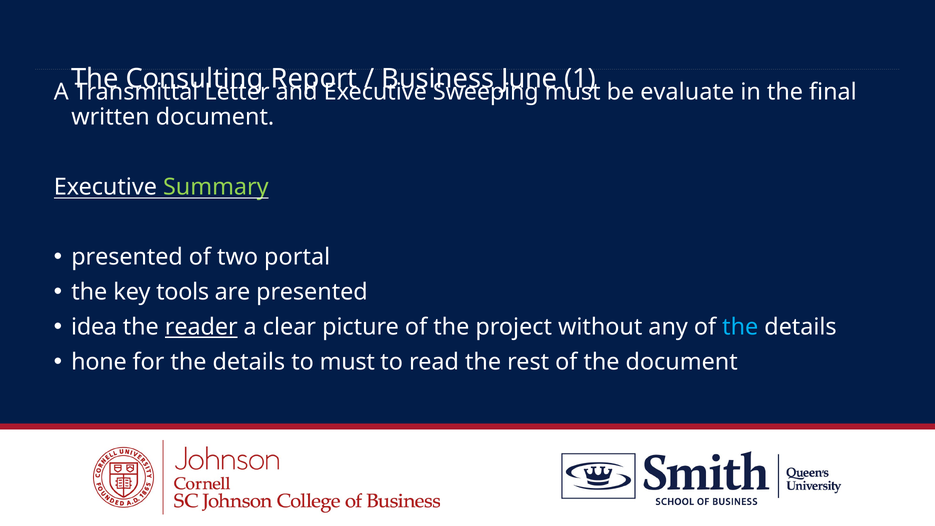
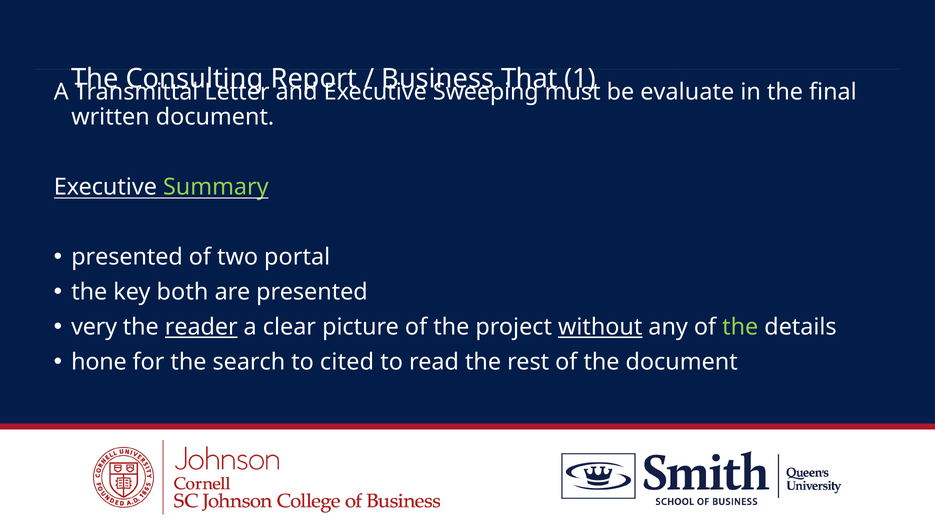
June: June -> That
tools: tools -> both
idea: idea -> very
without underline: none -> present
the at (740, 327) colour: light blue -> light green
for the details: details -> search
to must: must -> cited
